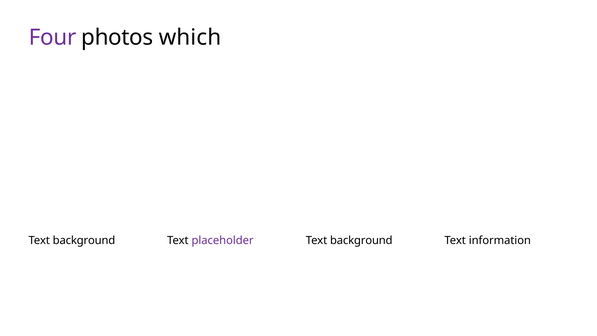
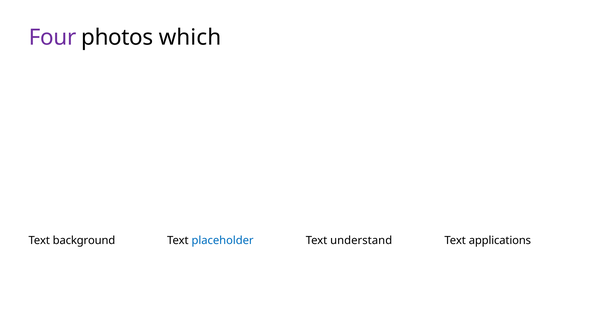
placeholder colour: purple -> blue
background at (361, 240): background -> understand
information: information -> applications
